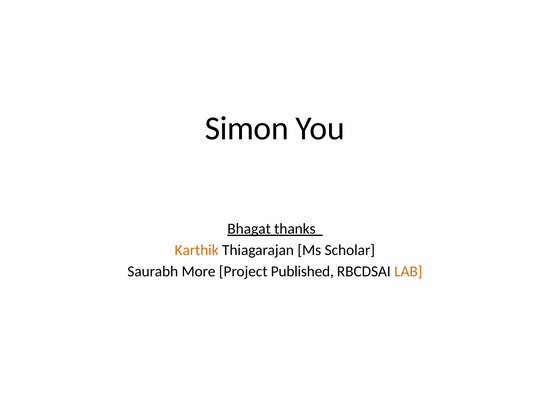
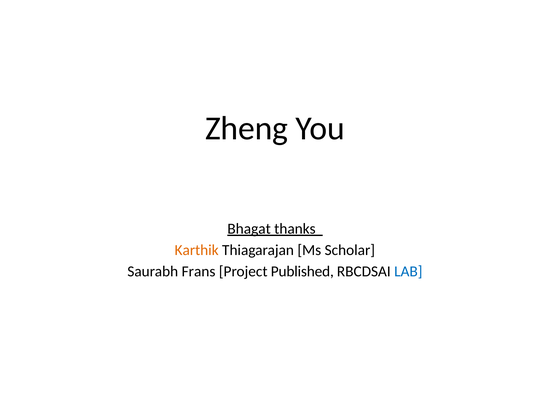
Simon: Simon -> Zheng
More: More -> Frans
LAB colour: orange -> blue
